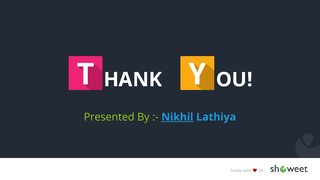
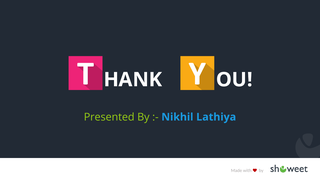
Nikhil underline: present -> none
